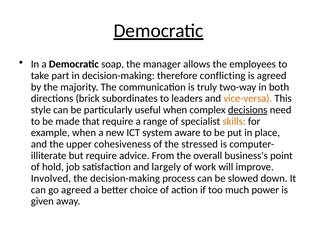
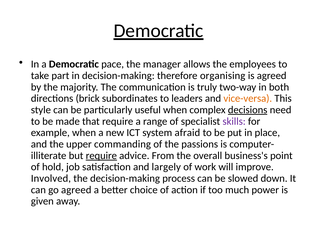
soap: soap -> pace
conflicting: conflicting -> organising
skills colour: orange -> purple
aware: aware -> afraid
cohesiveness: cohesiveness -> commanding
stressed: stressed -> passions
require at (101, 155) underline: none -> present
